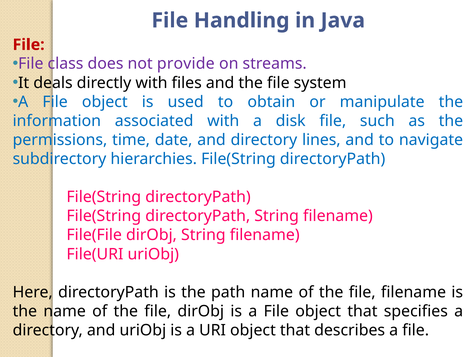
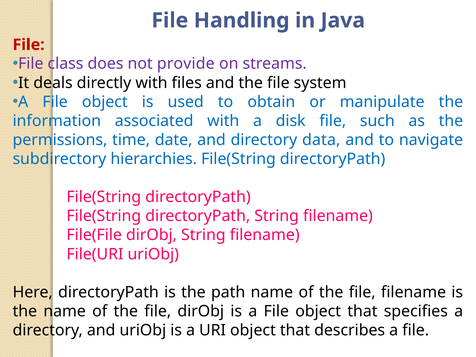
lines: lines -> data
